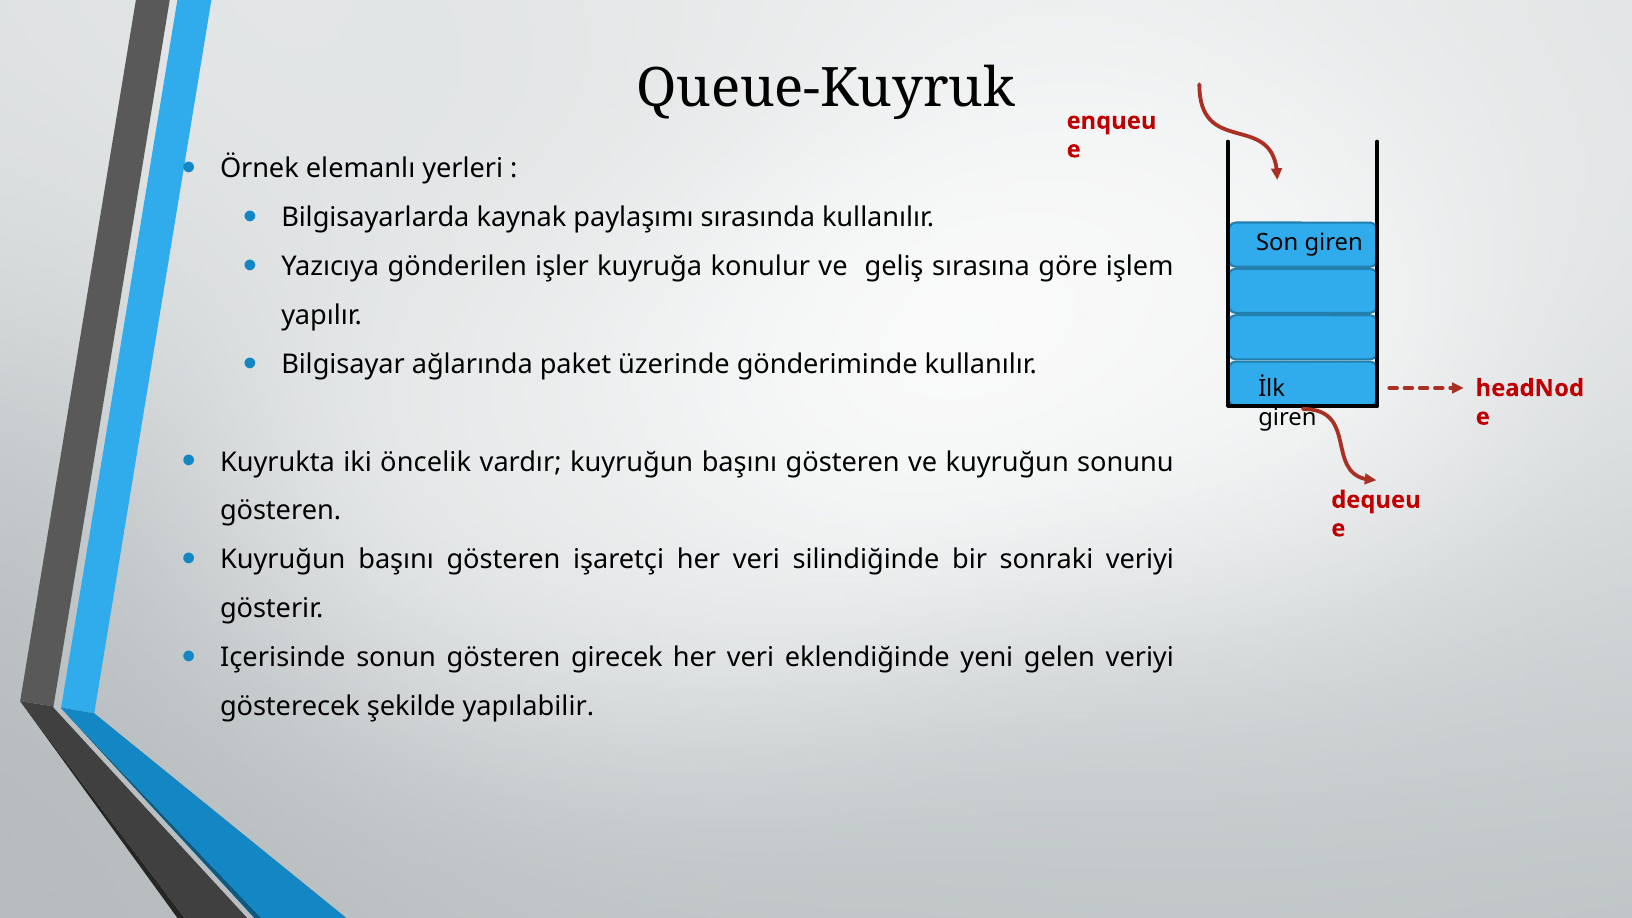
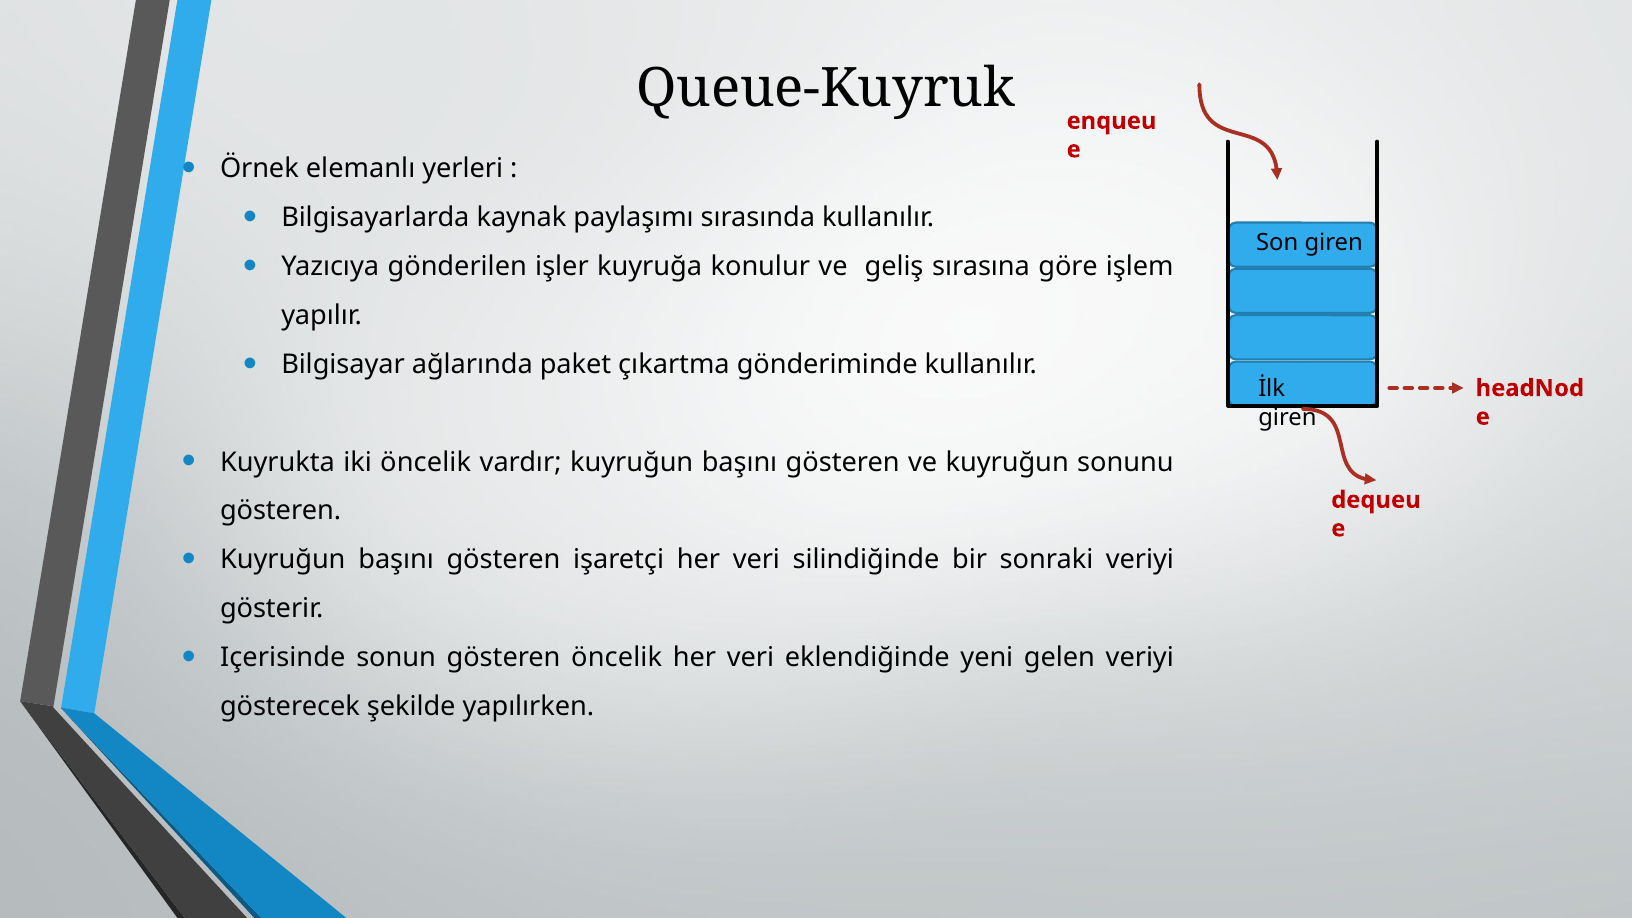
üzerinde: üzerinde -> çıkartma
gösteren girecek: girecek -> öncelik
yapılabilir: yapılabilir -> yapılırken
